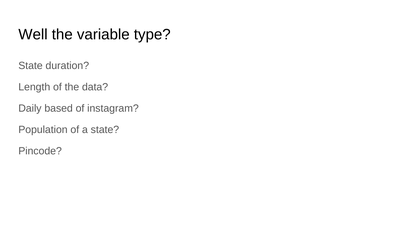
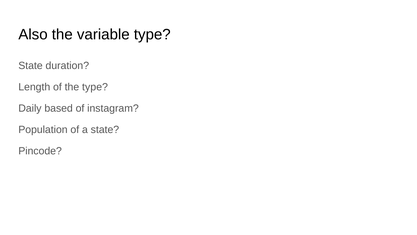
Well: Well -> Also
the data: data -> type
